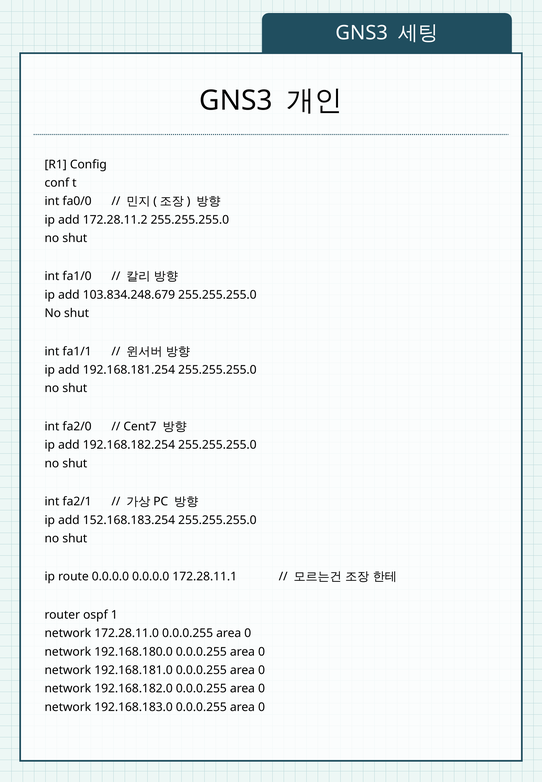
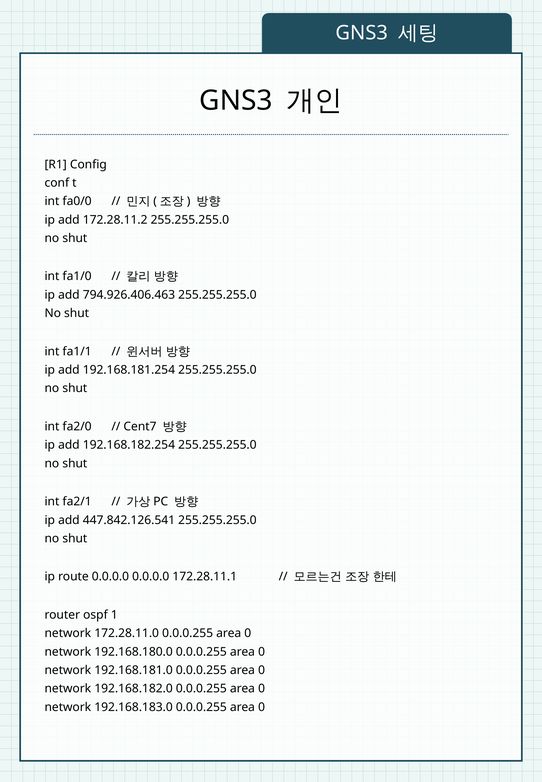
103.834.248.679: 103.834.248.679 -> 794.926.406.463
152.168.183.254: 152.168.183.254 -> 447.842.126.541
